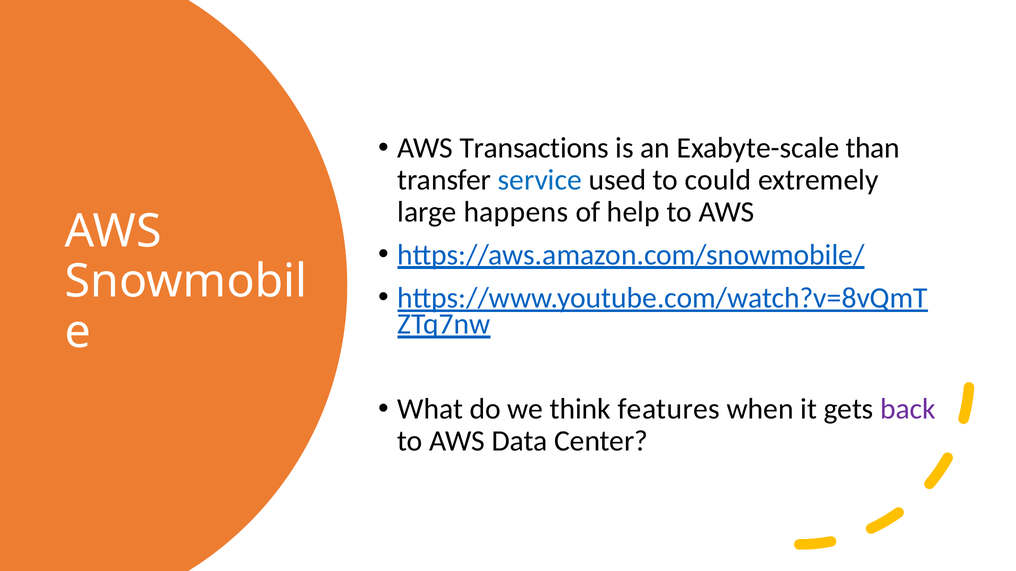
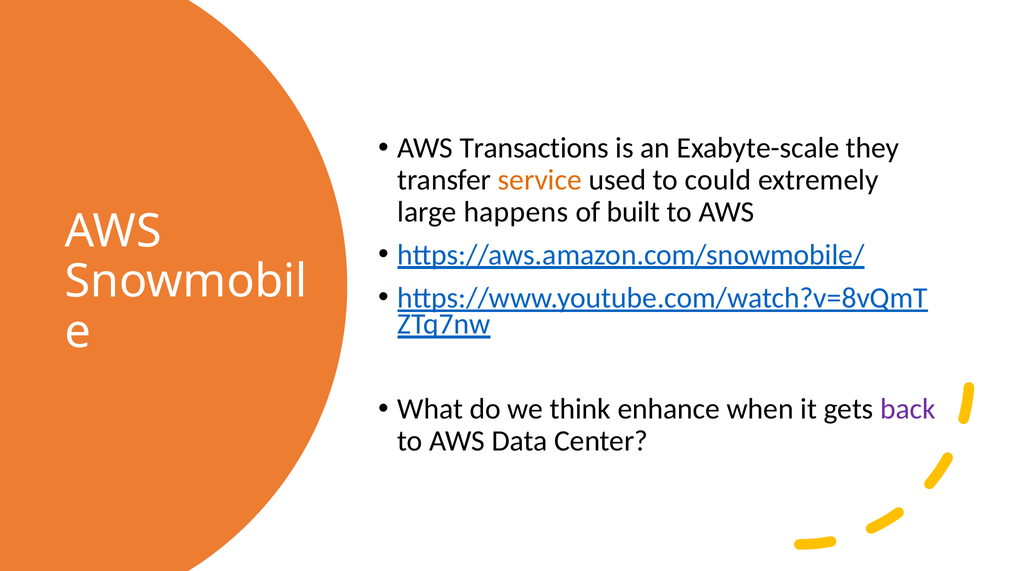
than: than -> they
service colour: blue -> orange
help: help -> built
features: features -> enhance
